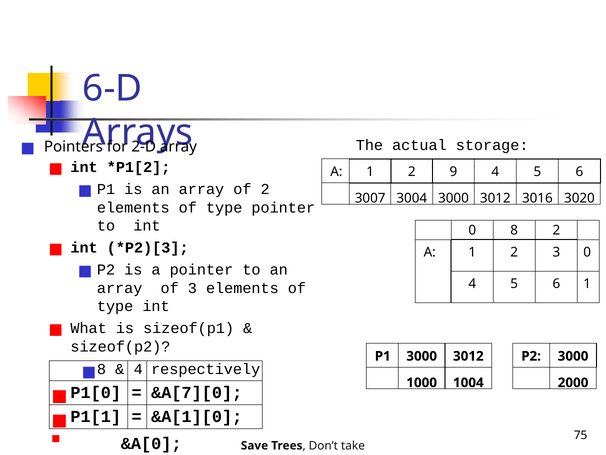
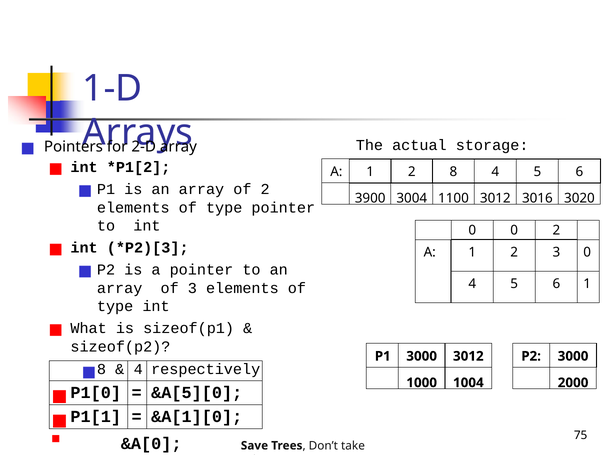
6-D: 6-D -> 1-D
2 9: 9 -> 8
3007: 3007 -> 3900
3004 3000: 3000 -> 1100
0 8: 8 -> 0
&A[7][0: &A[7][0 -> &A[5][0
